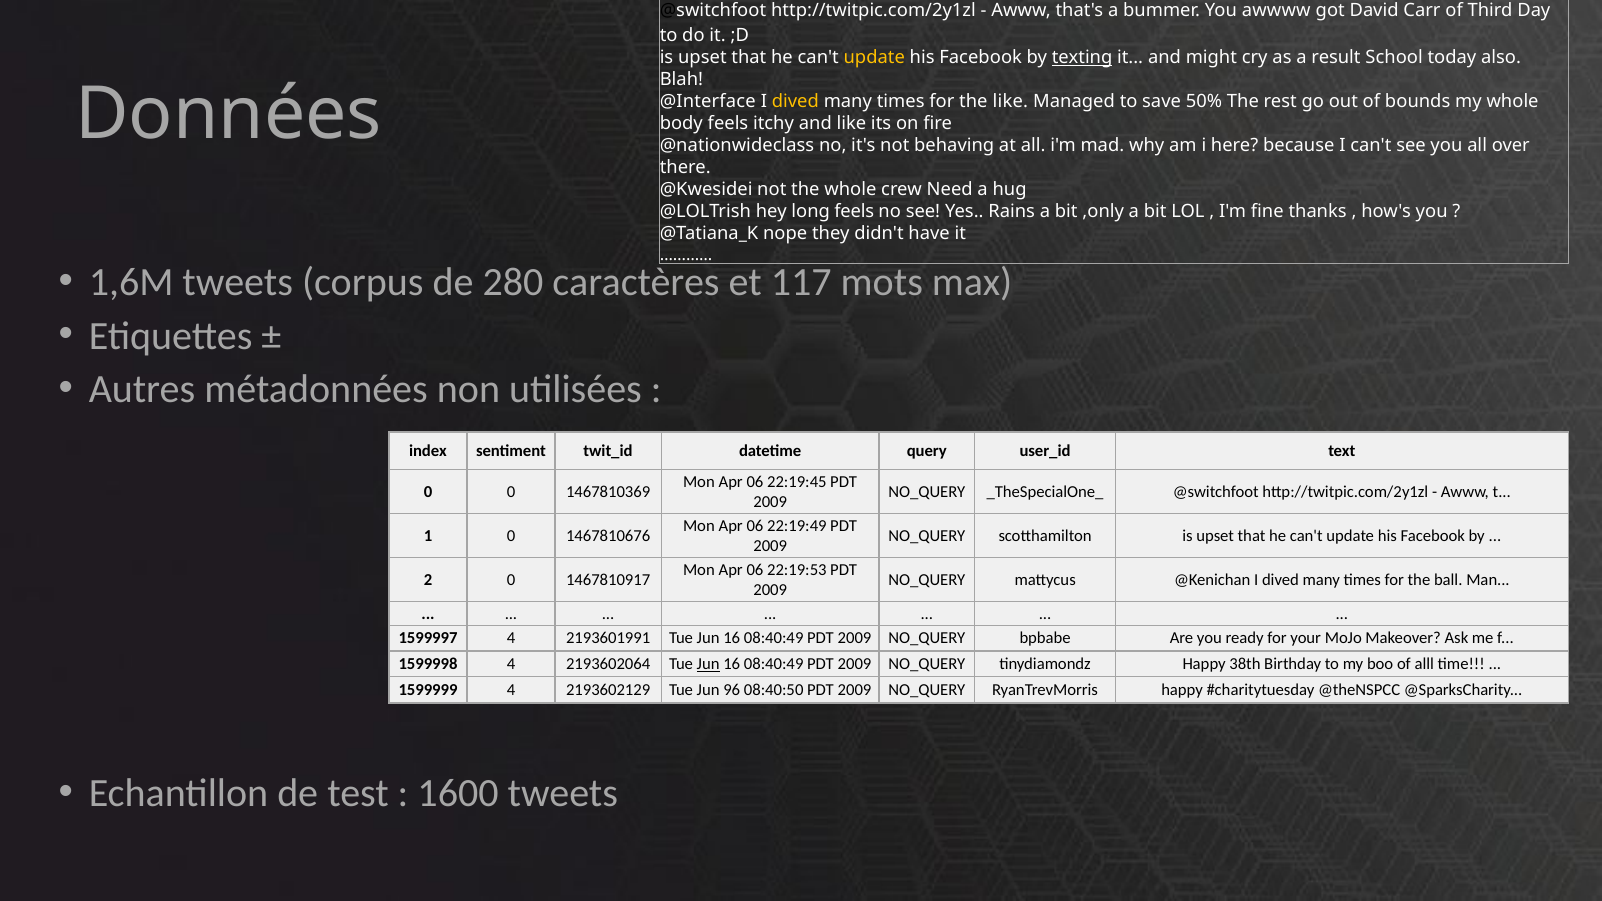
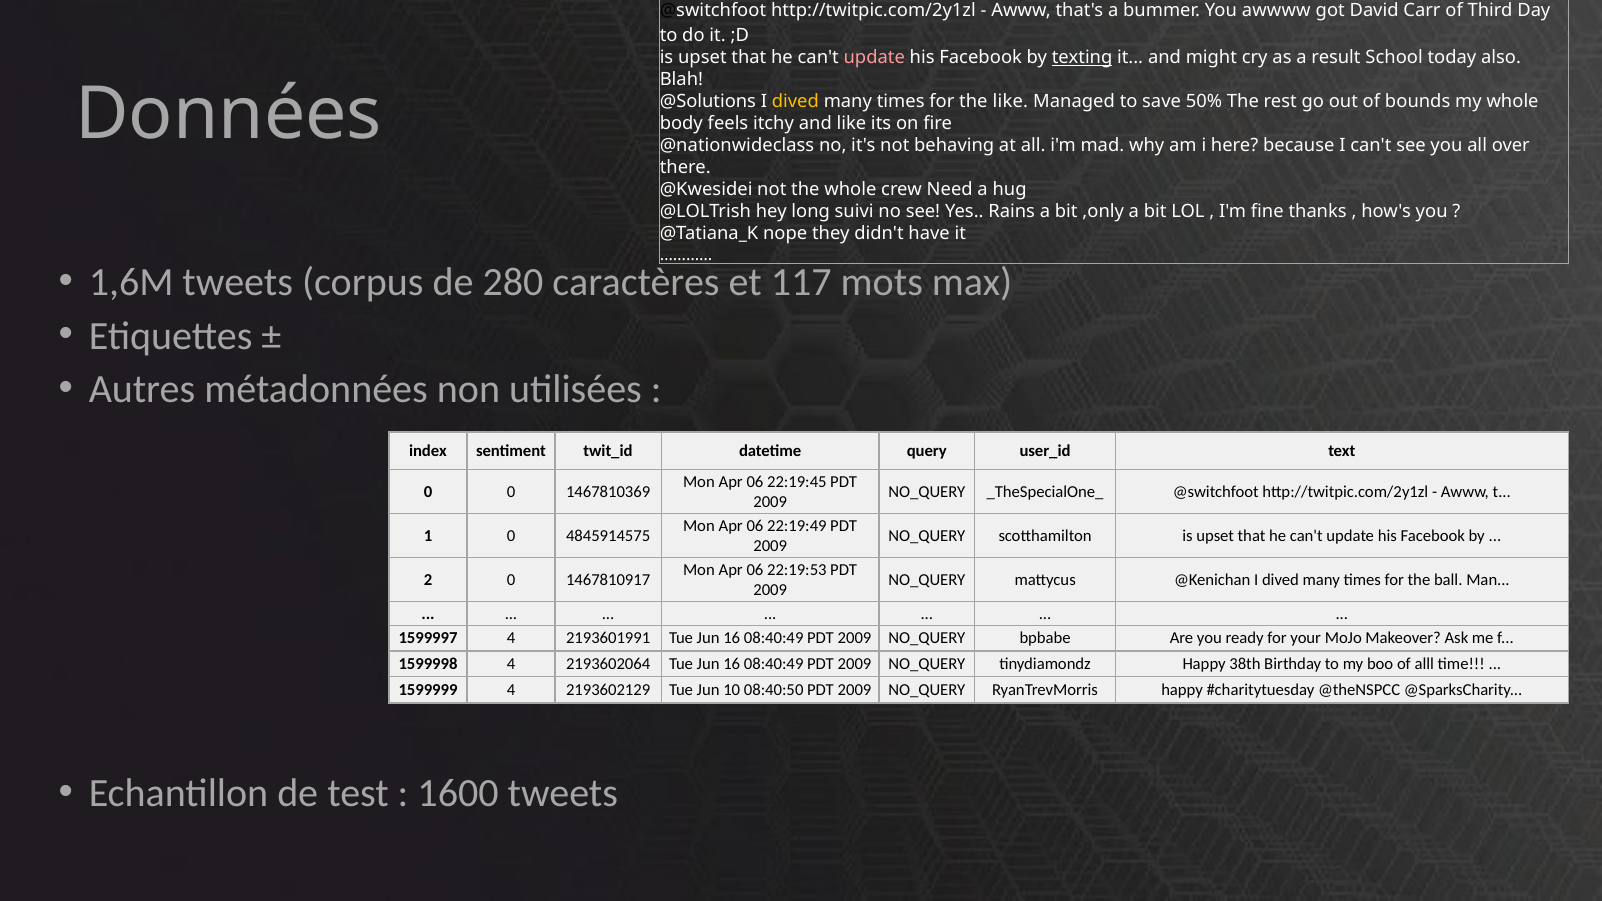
update at (874, 57) colour: yellow -> pink
@Interface: @Interface -> @Solutions
long feels: feels -> suivi
1467810676: 1467810676 -> 4845914575
Jun at (708, 664) underline: present -> none
96: 96 -> 10
